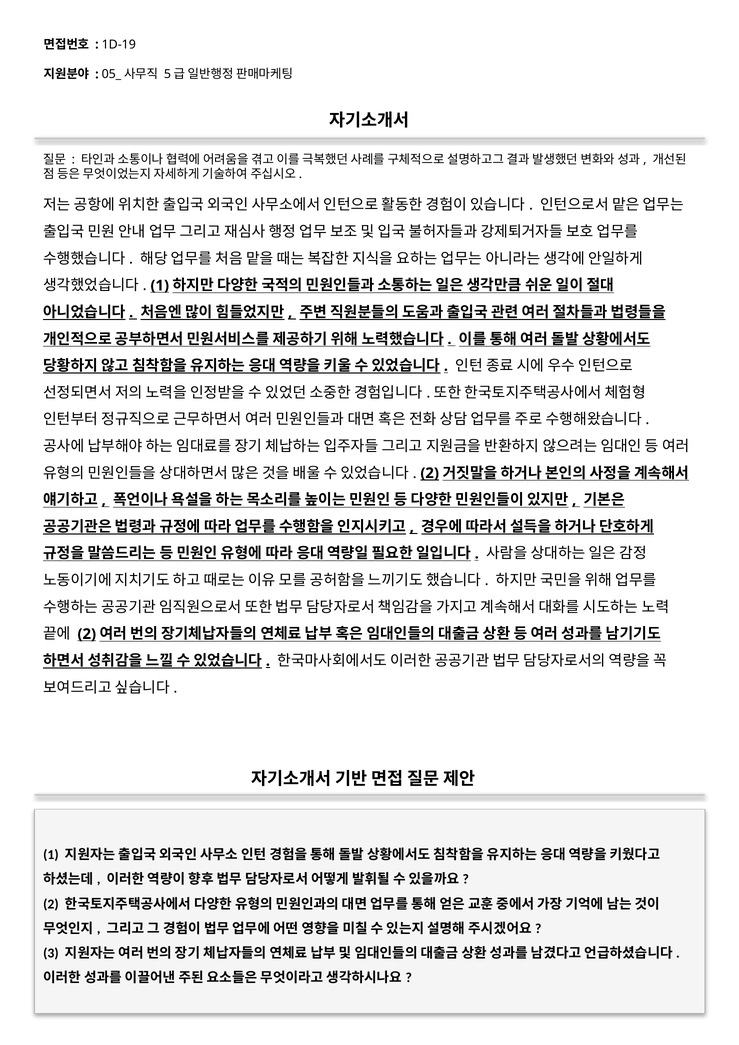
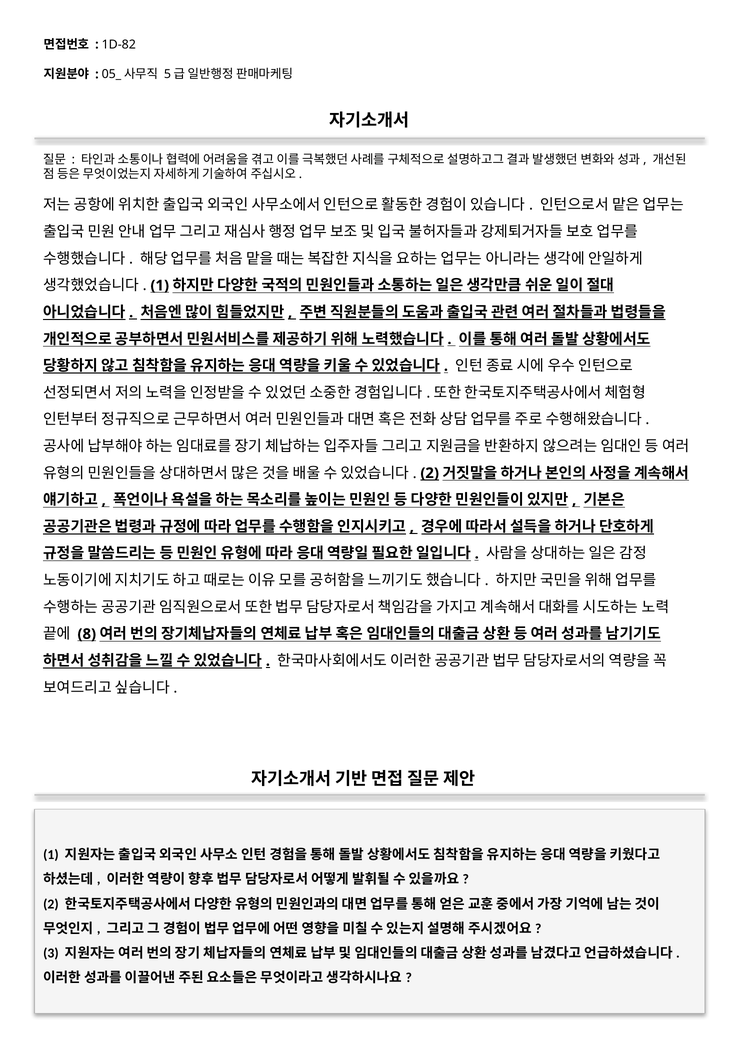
1D-19: 1D-19 -> 1D-82
2 at (87, 634): 2 -> 8
